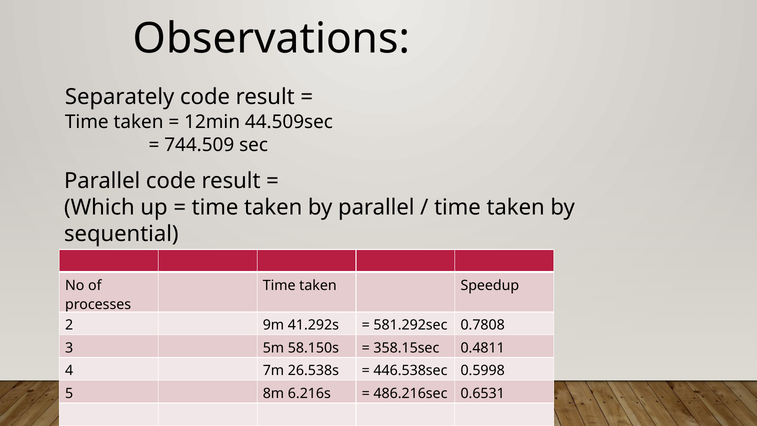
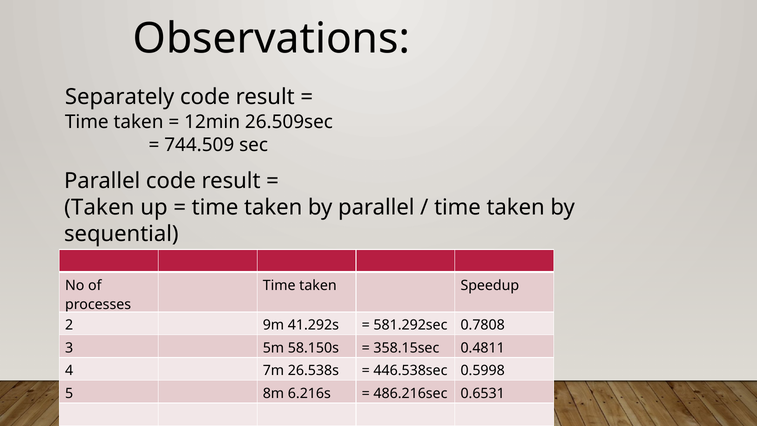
44.509sec: 44.509sec -> 26.509sec
Which at (99, 207): Which -> Taken
